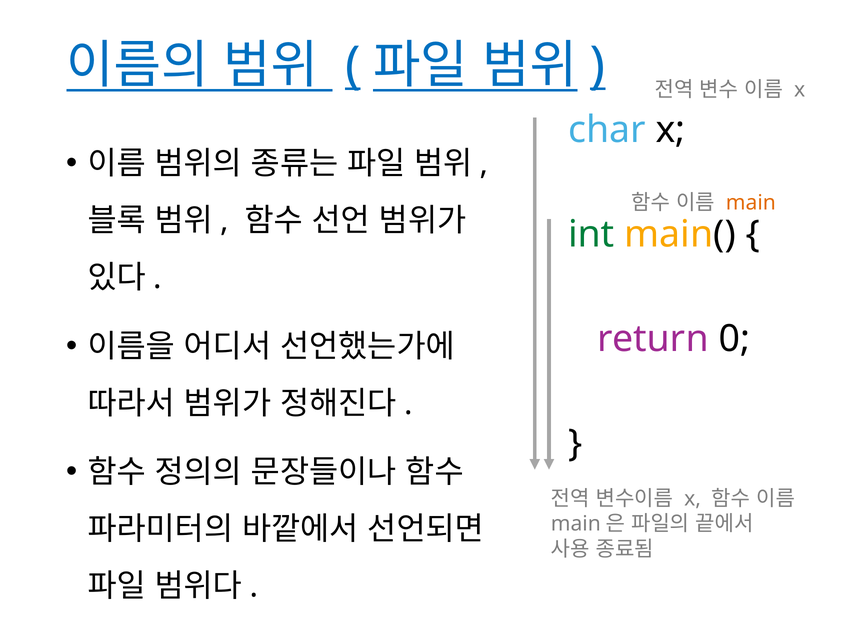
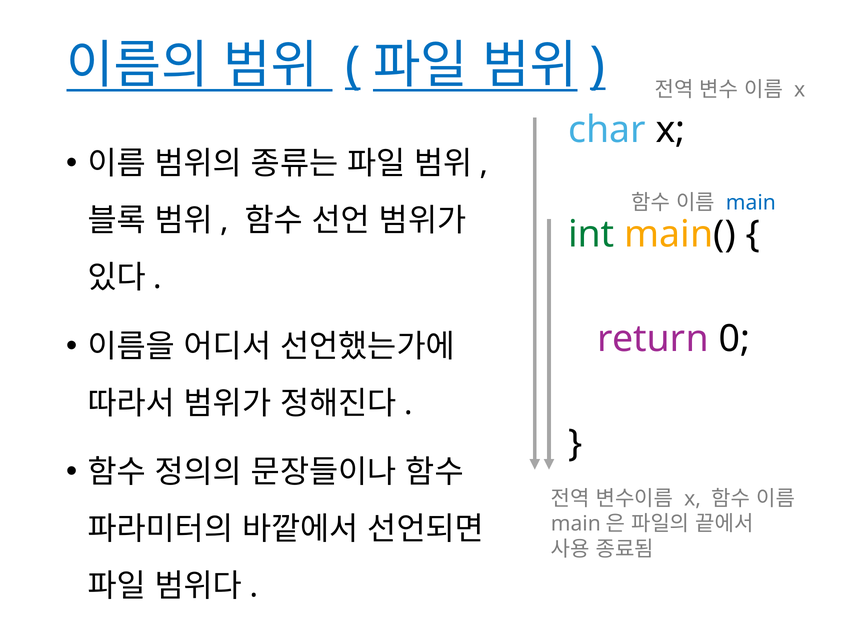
main colour: orange -> blue
